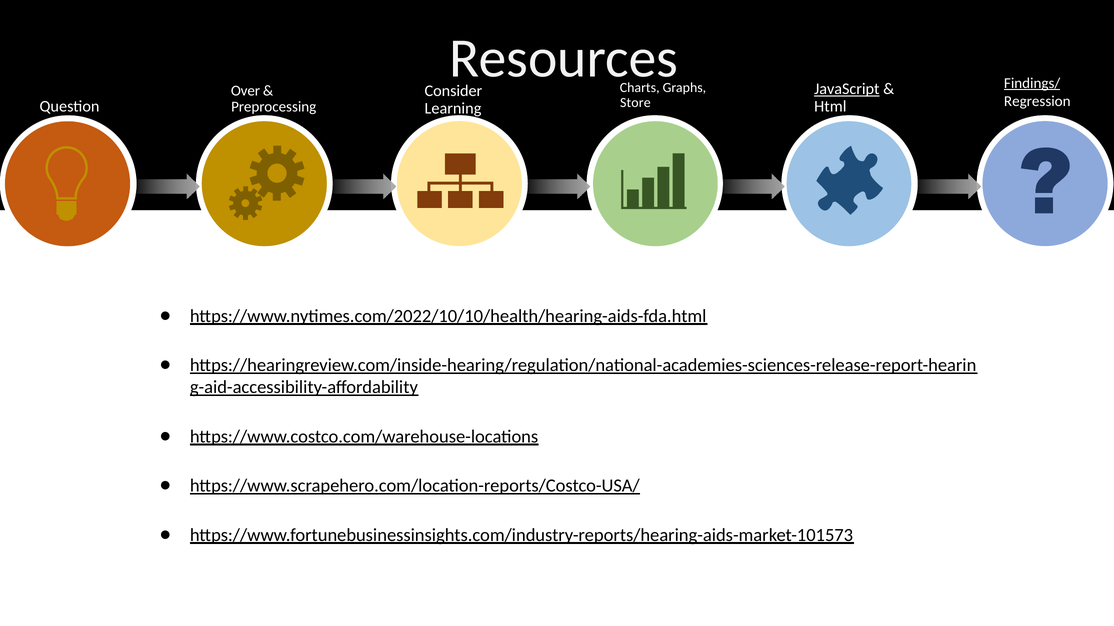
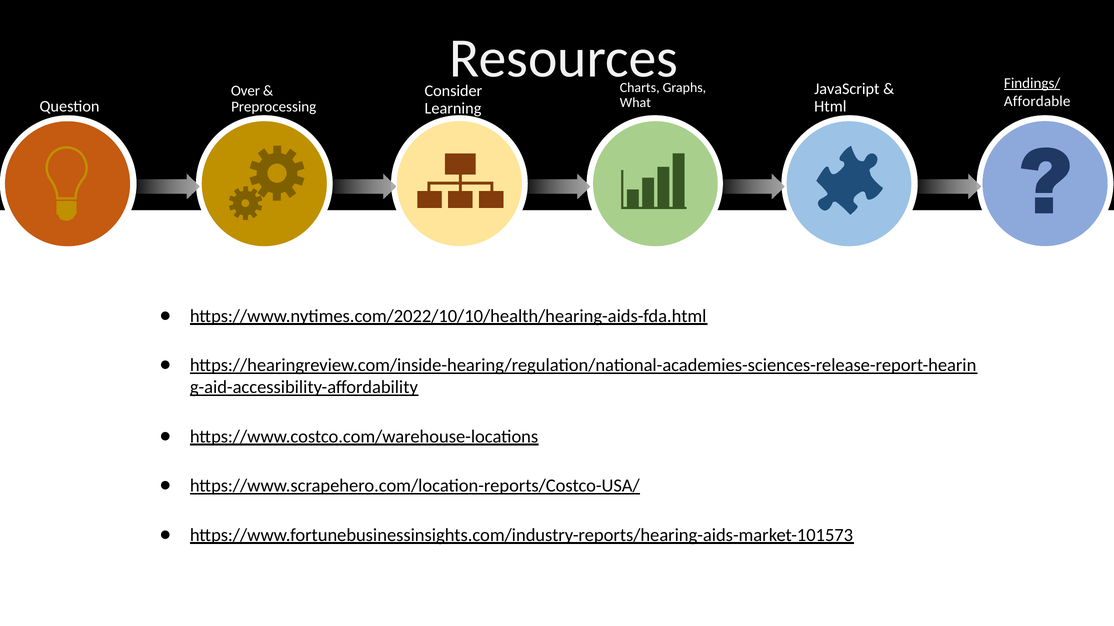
JavaScript underline: present -> none
Regression: Regression -> Affordable
Store: Store -> What
